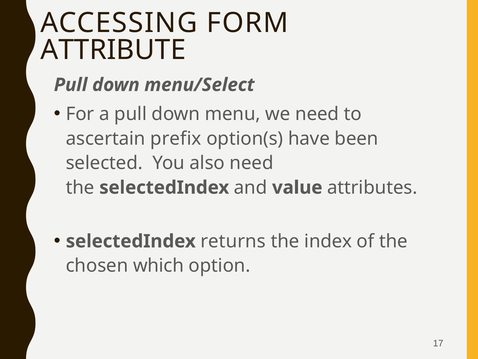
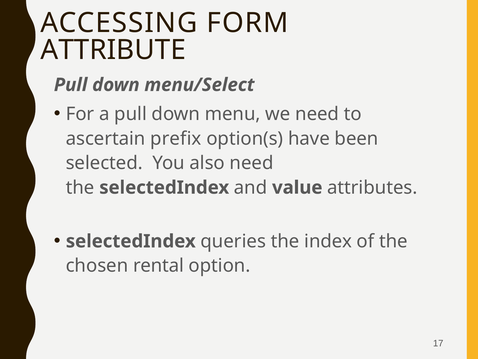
returns: returns -> queries
which: which -> rental
